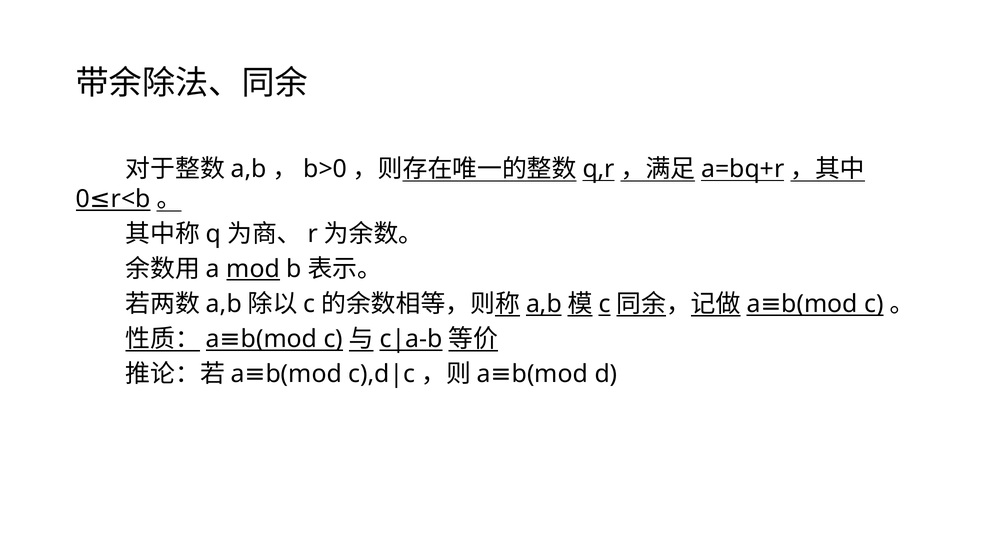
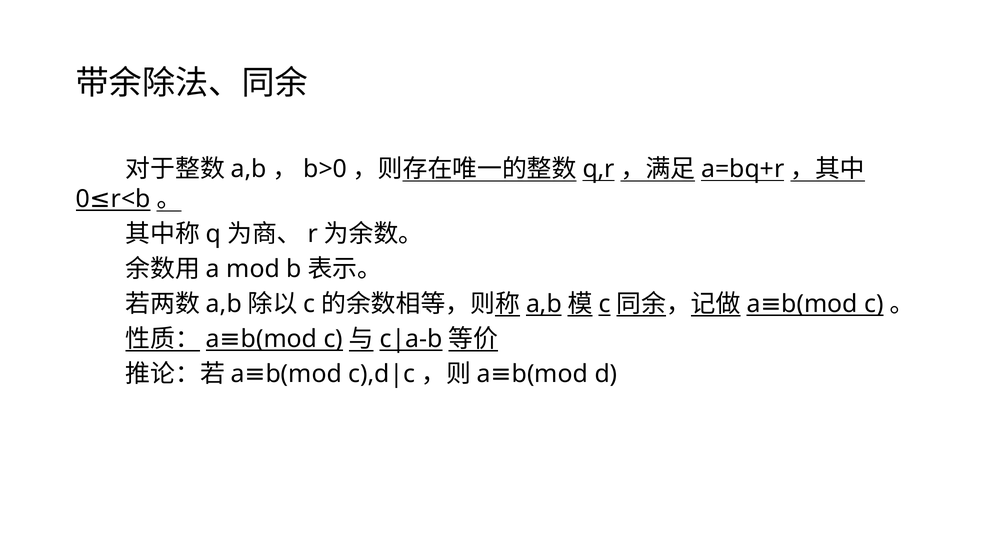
mod underline: present -> none
